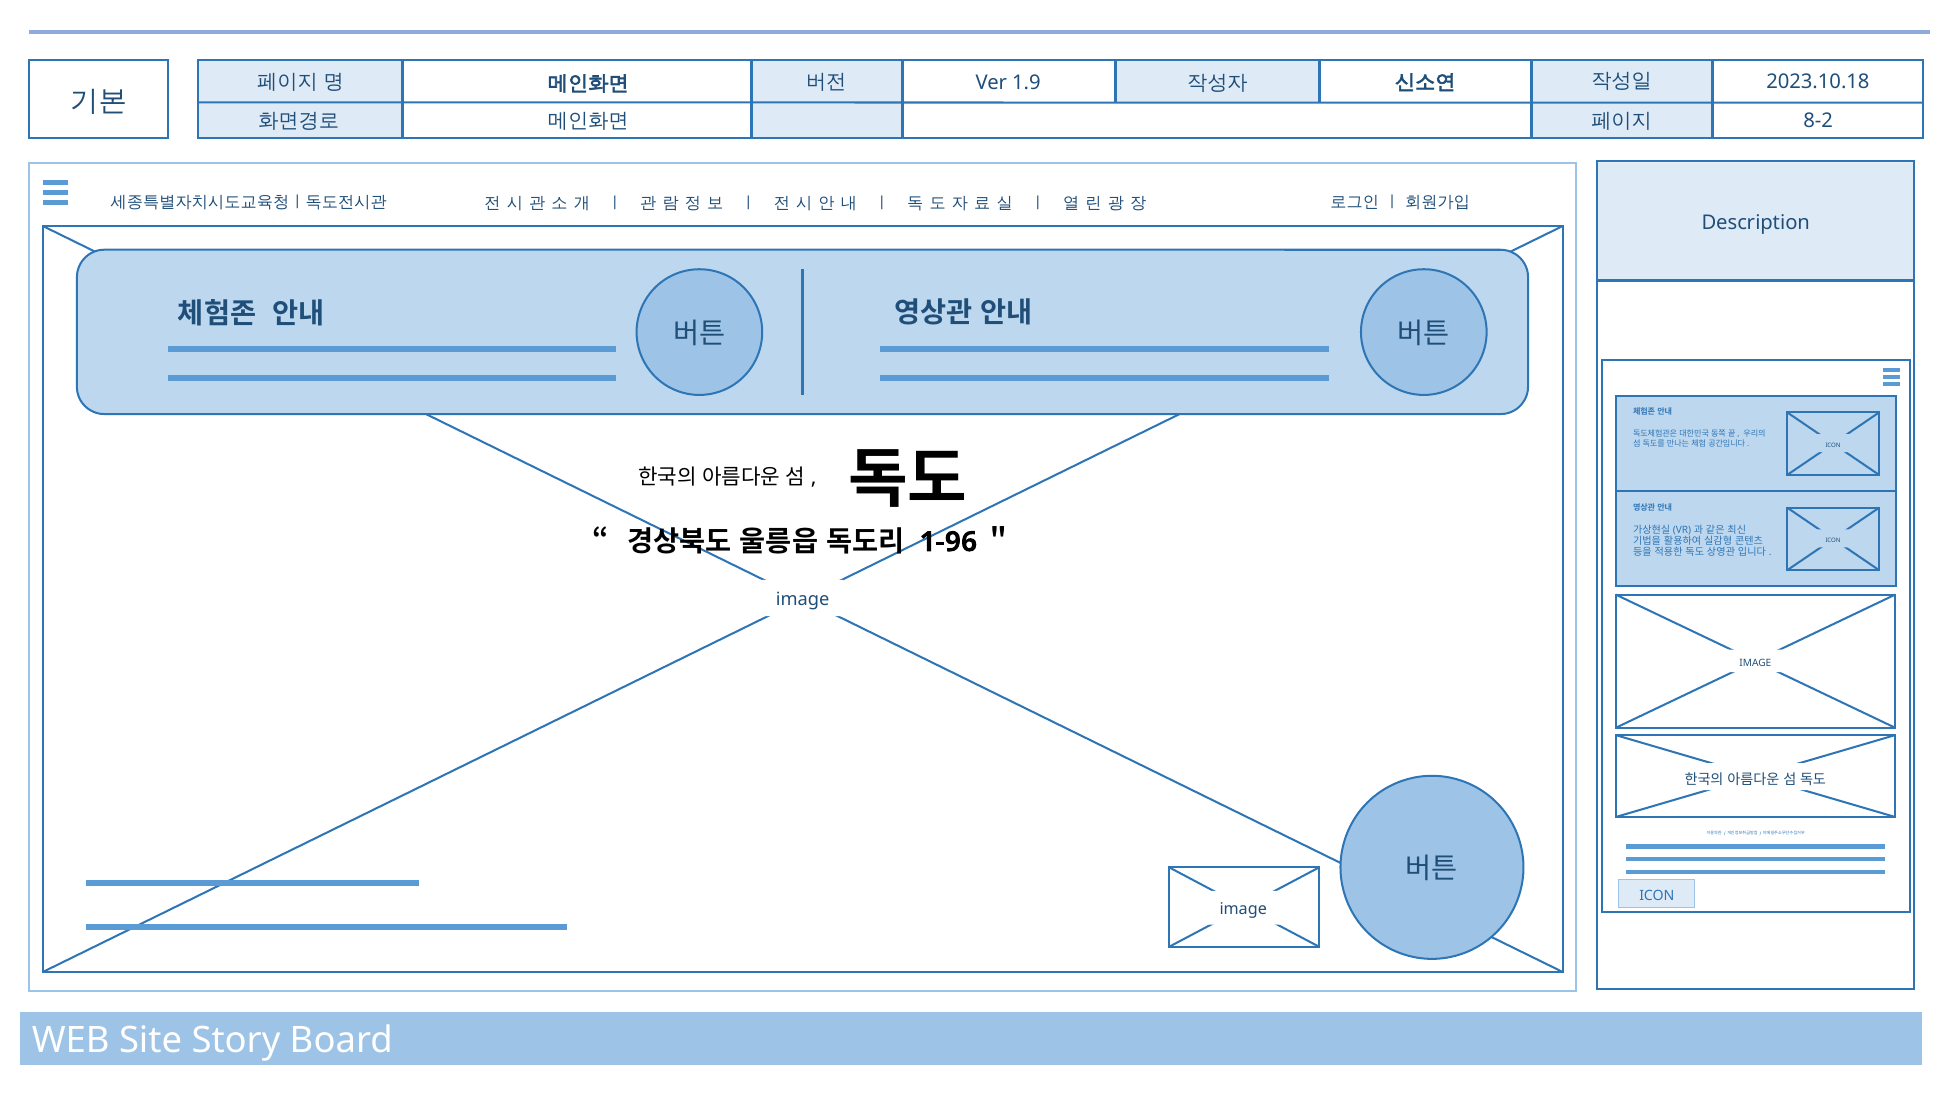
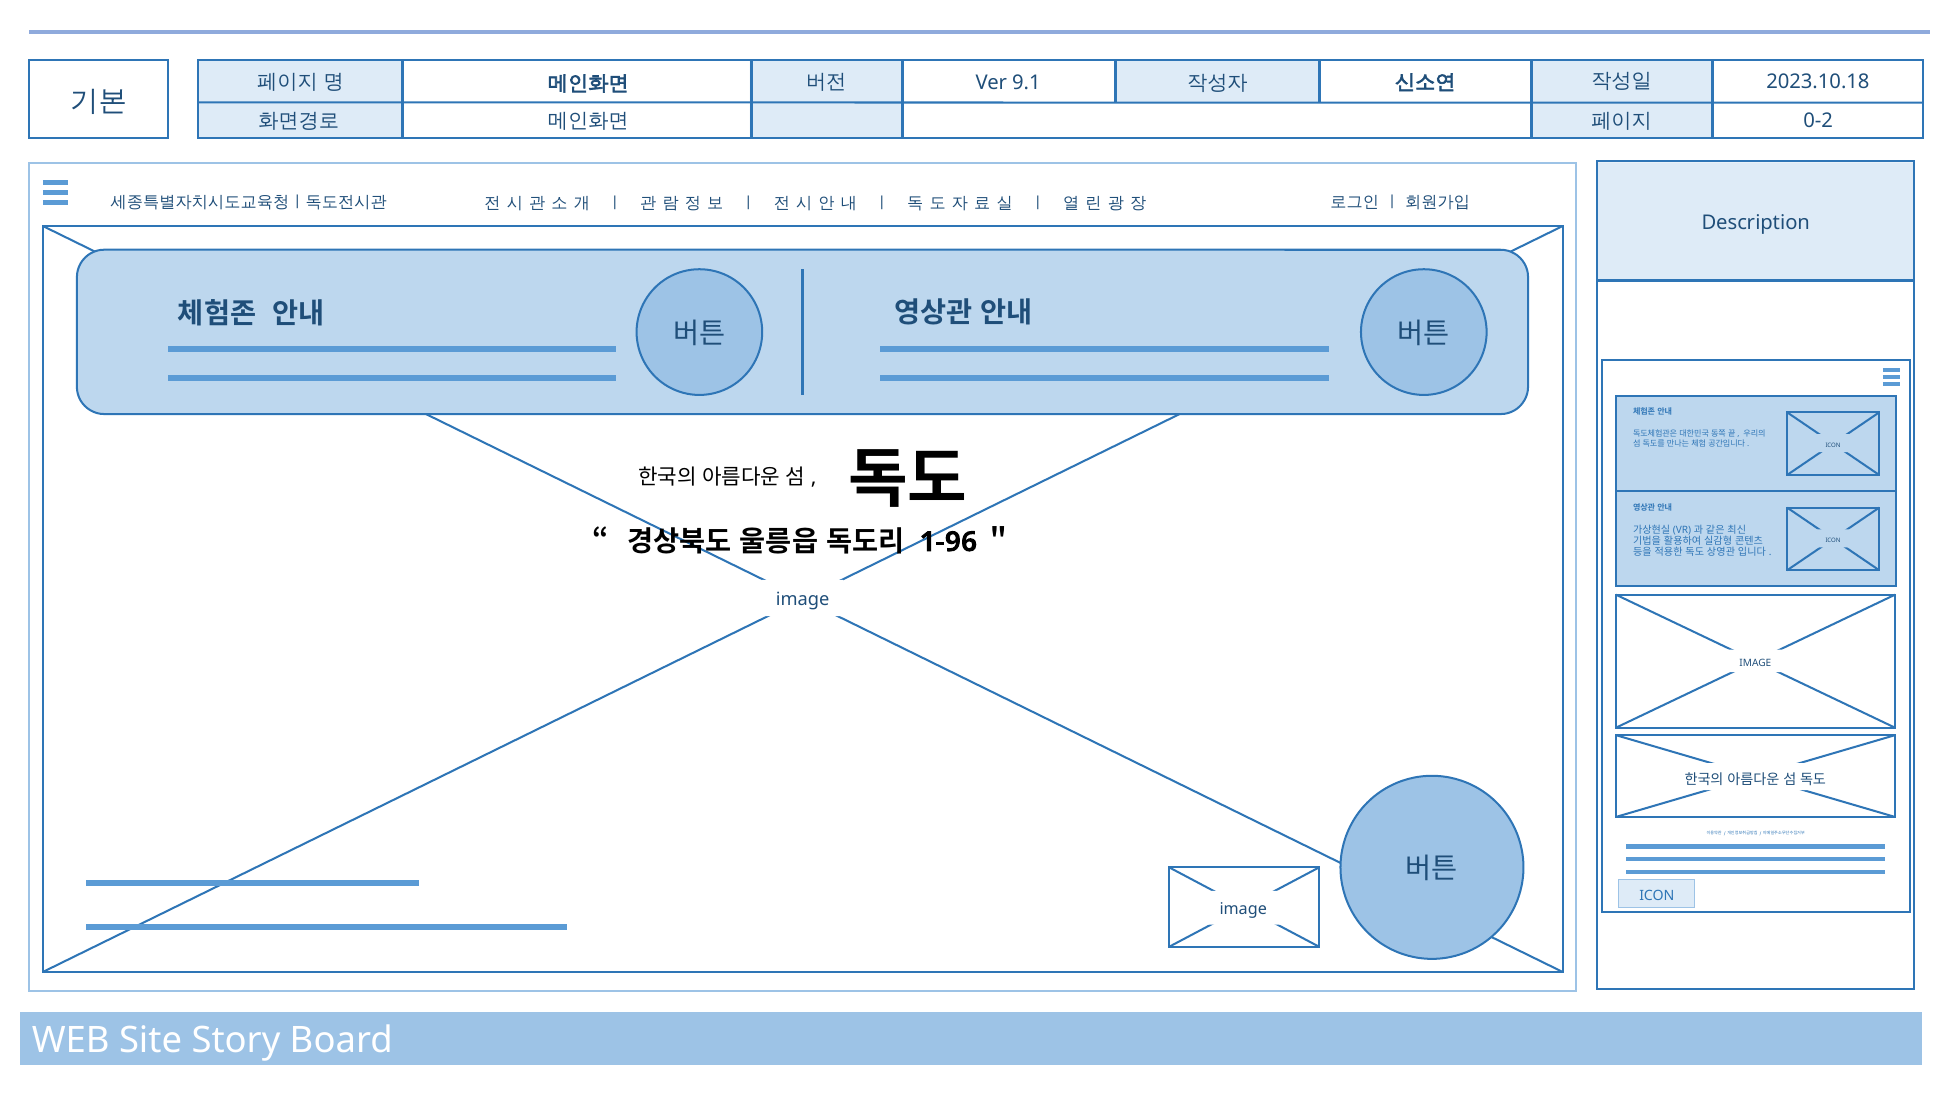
1.9: 1.9 -> 9.1
8-2: 8-2 -> 0-2
